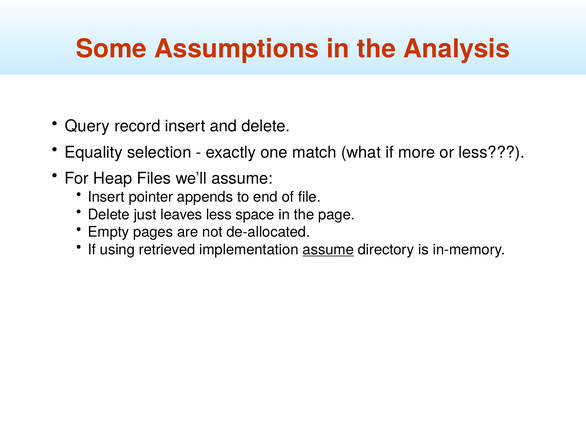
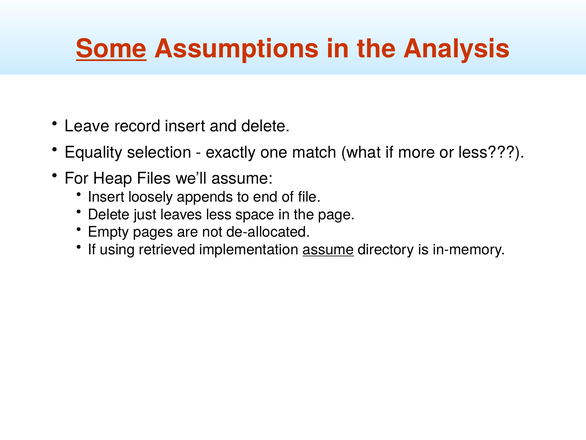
Some underline: none -> present
Query: Query -> Leave
pointer: pointer -> loosely
